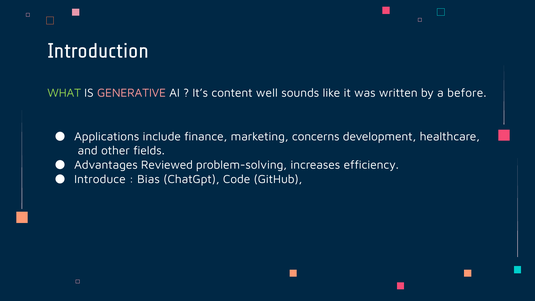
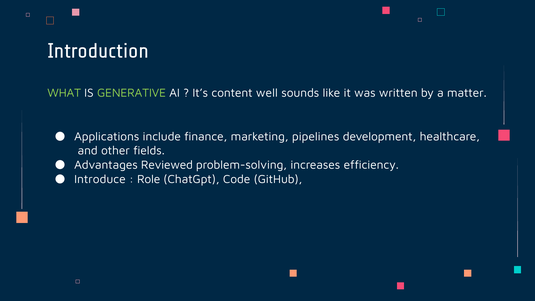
GENERATIVE colour: pink -> light green
before: before -> matter
concerns: concerns -> pipelines
Bias: Bias -> Role
